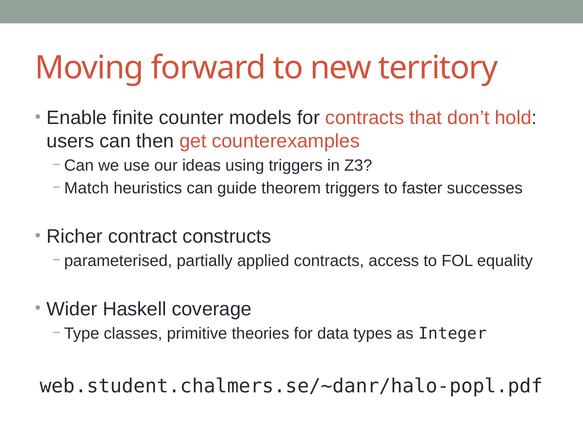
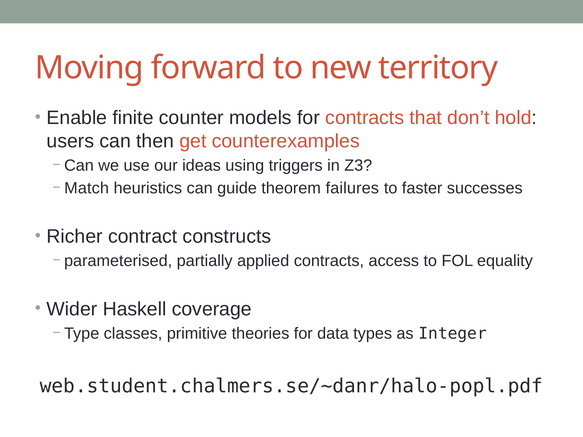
theorem triggers: triggers -> failures
